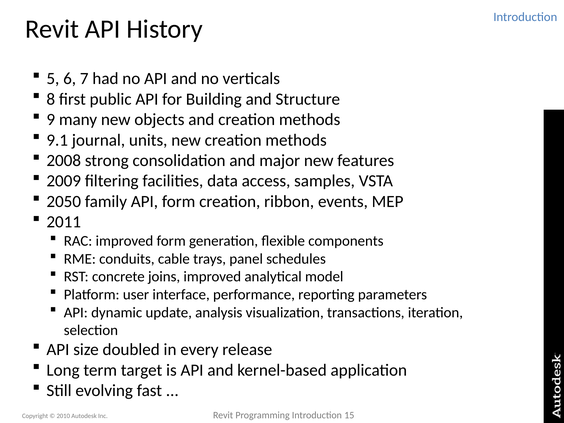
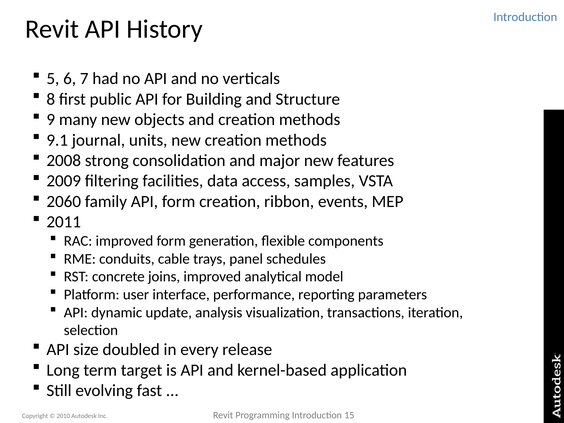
2050: 2050 -> 2060
